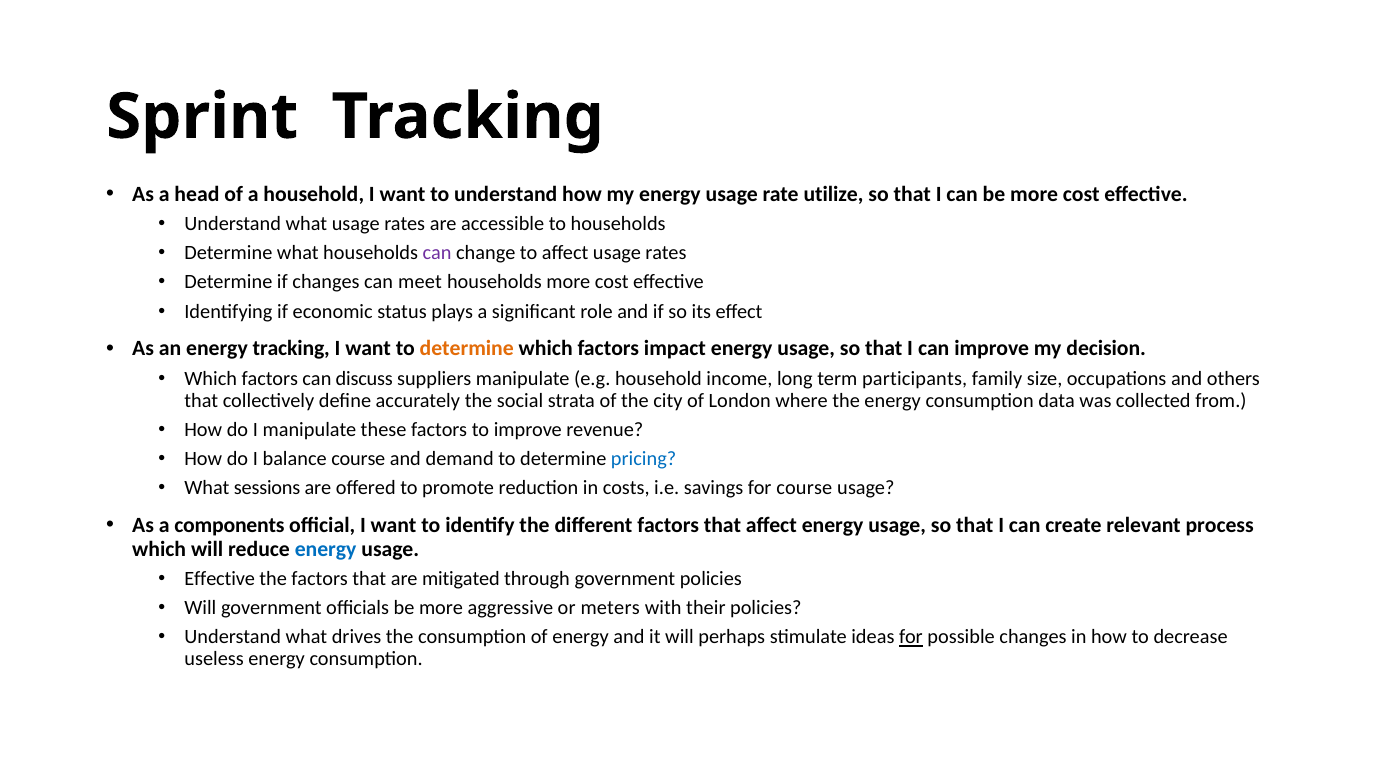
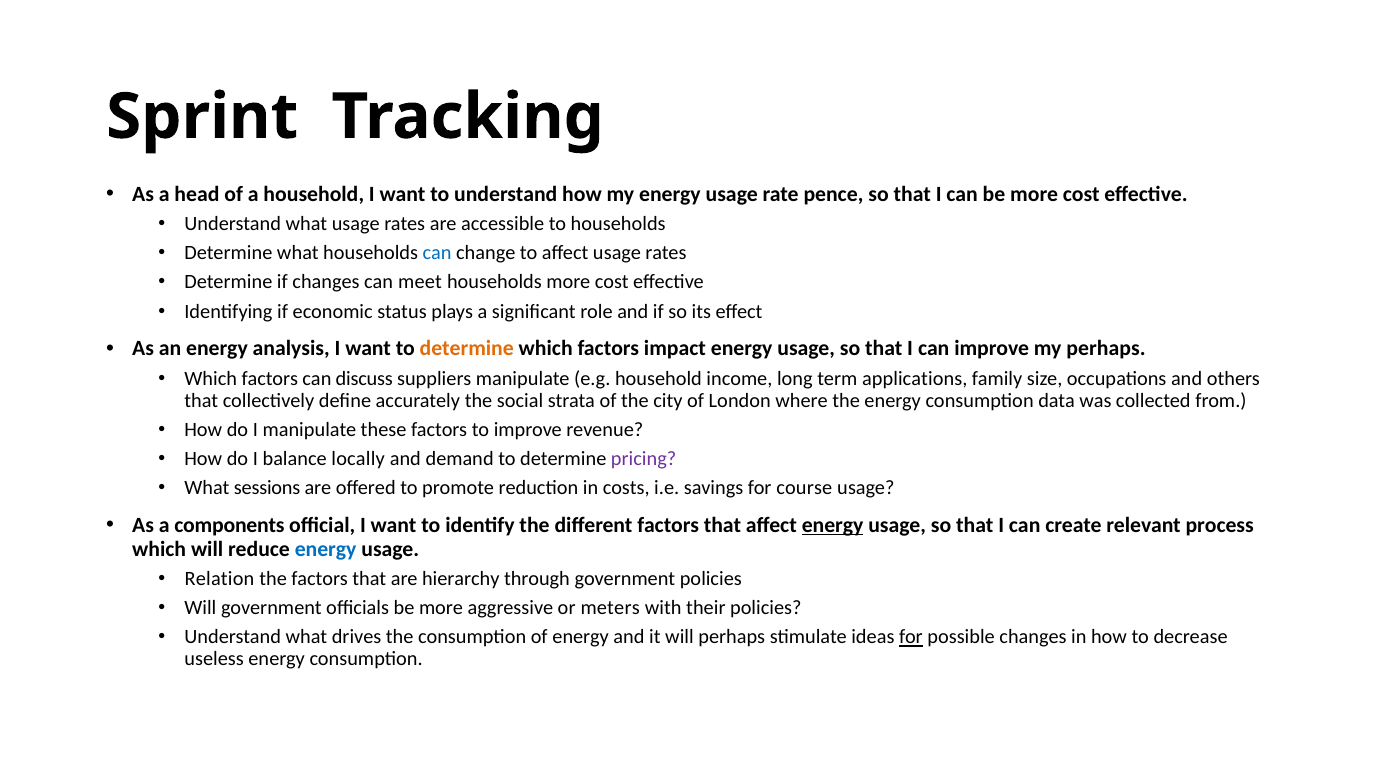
utilize: utilize -> pence
can at (437, 253) colour: purple -> blue
energy tracking: tracking -> analysis
my decision: decision -> perhaps
participants: participants -> applications
balance course: course -> locally
pricing colour: blue -> purple
energy at (833, 525) underline: none -> present
Effective at (220, 579): Effective -> Relation
mitigated: mitigated -> hierarchy
